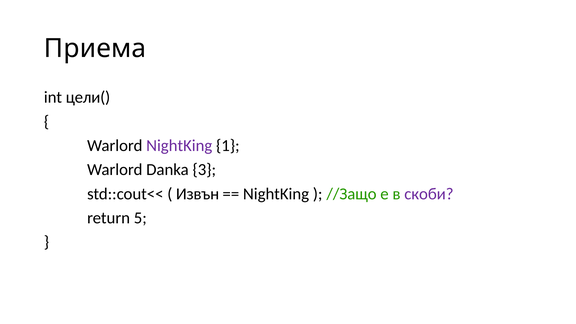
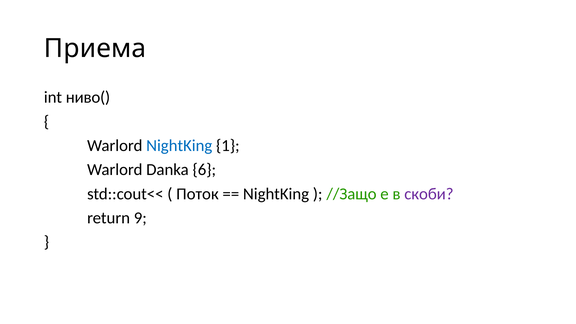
цели(: цели( -> ниво(
NightKing at (179, 146) colour: purple -> blue
3: 3 -> 6
Извън: Извън -> Поток
5: 5 -> 9
